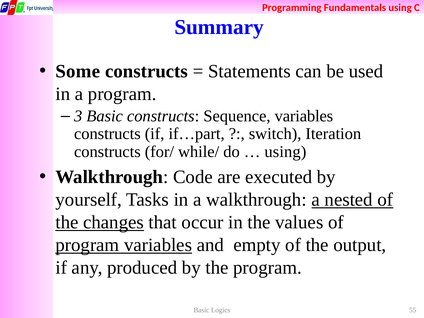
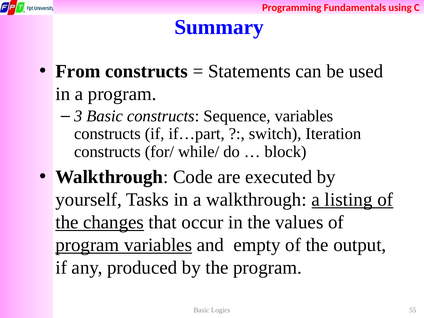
Some: Some -> From
using at (285, 152): using -> block
nested: nested -> listing
